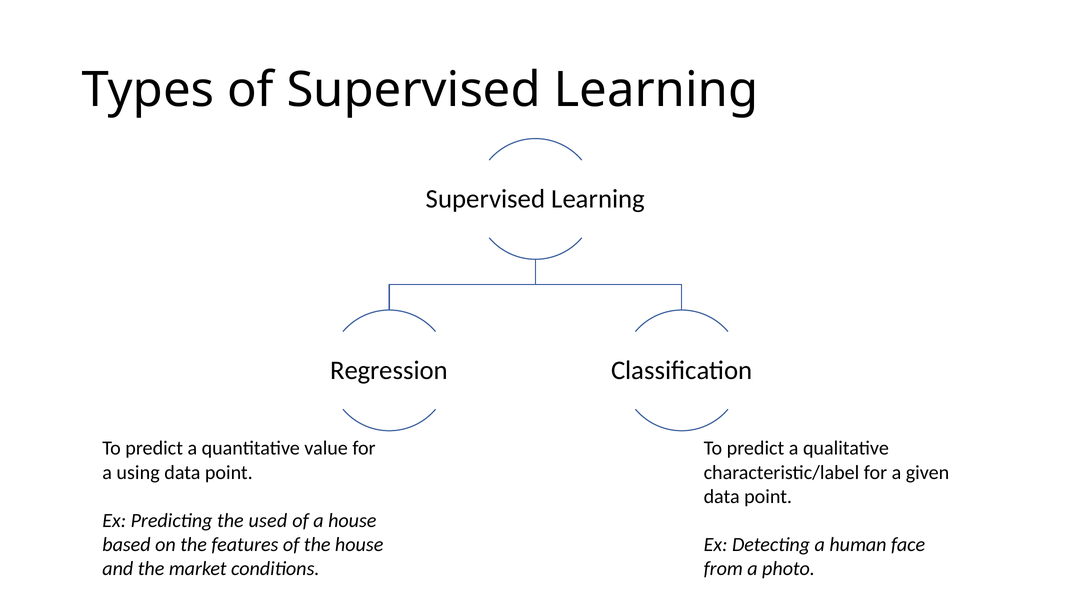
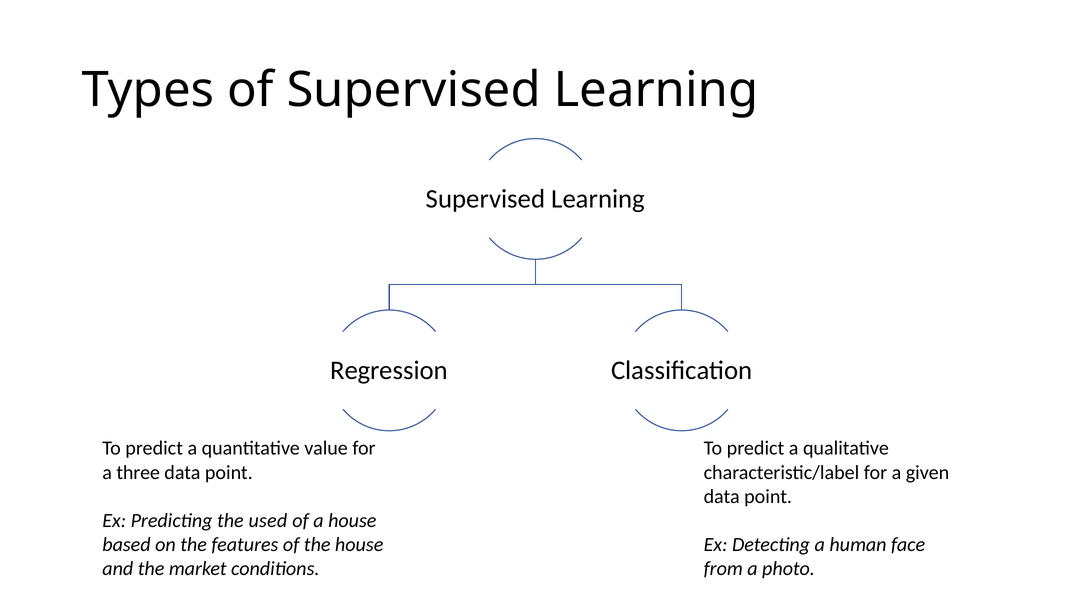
using: using -> three
